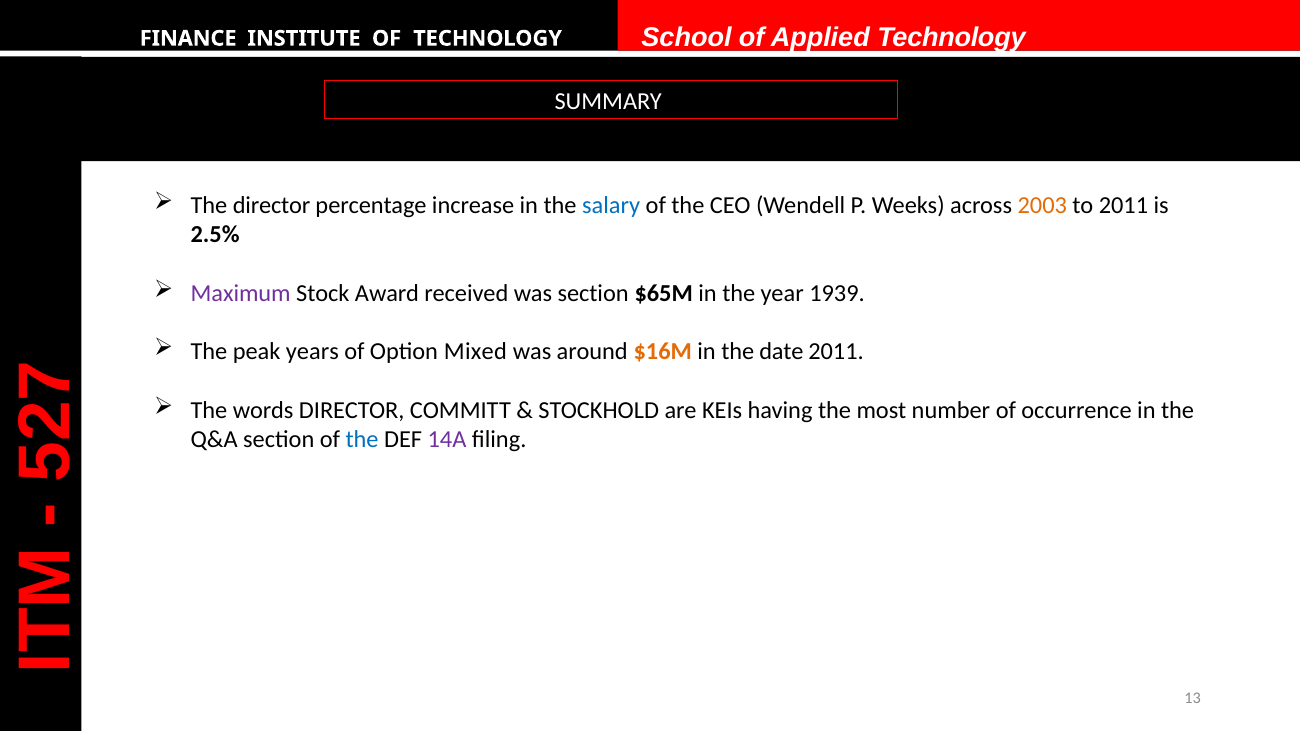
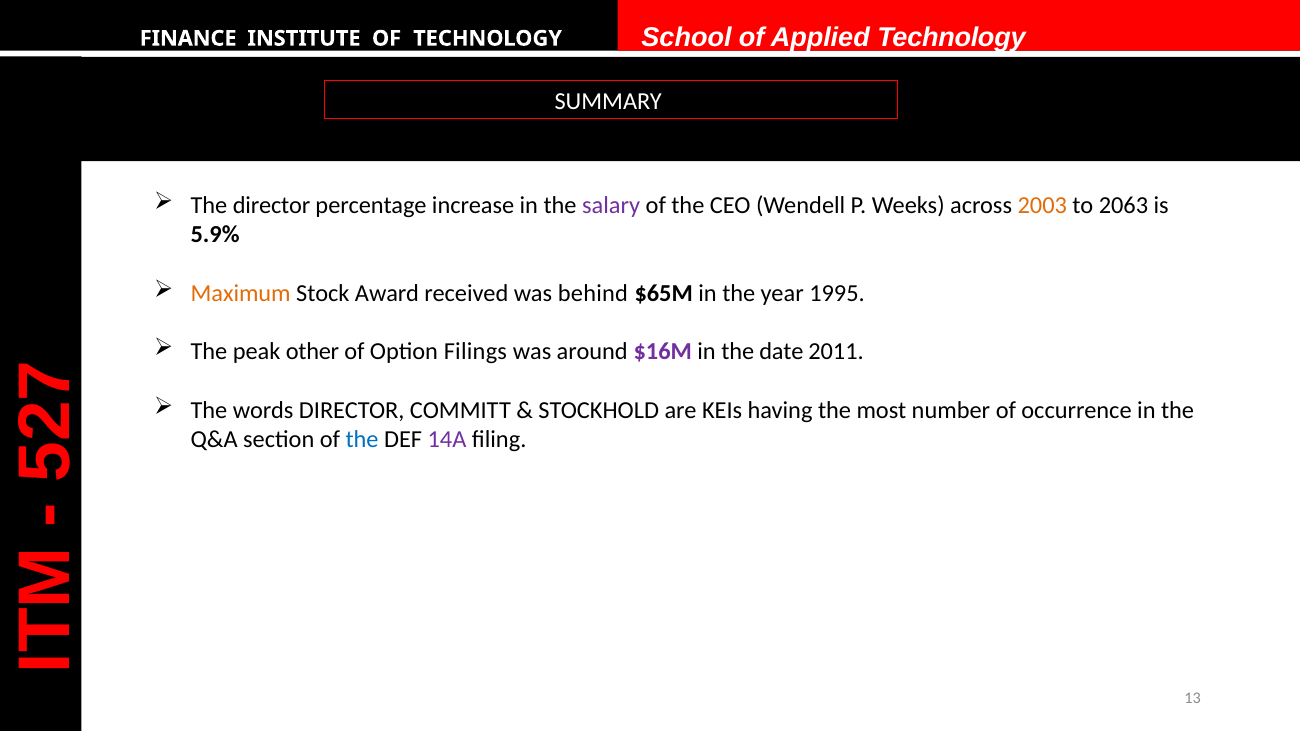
salary colour: blue -> purple
to 2011: 2011 -> 2063
2.5%: 2.5% -> 5.9%
Maximum colour: purple -> orange
was section: section -> behind
1939: 1939 -> 1995
years: years -> other
Mixed: Mixed -> Filings
$16M colour: orange -> purple
